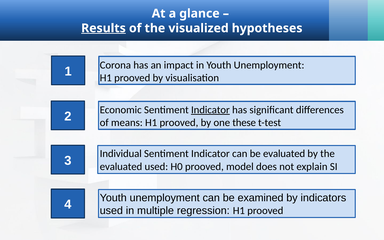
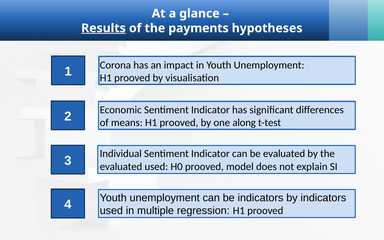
visualized: visualized -> payments
Indicator at (210, 110) underline: present -> none
these: these -> along
be examined: examined -> indicators
